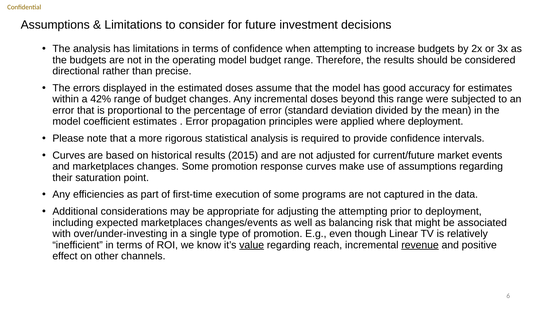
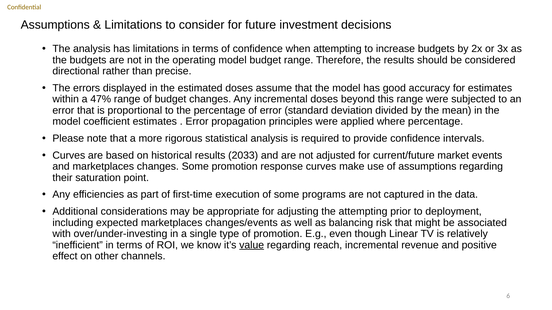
42%: 42% -> 47%
where deployment: deployment -> percentage
2015: 2015 -> 2033
revenue underline: present -> none
